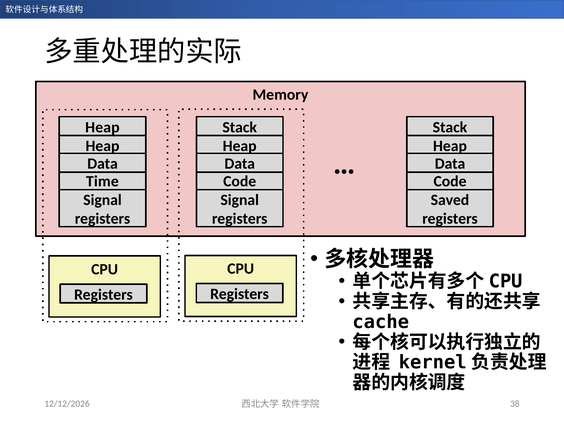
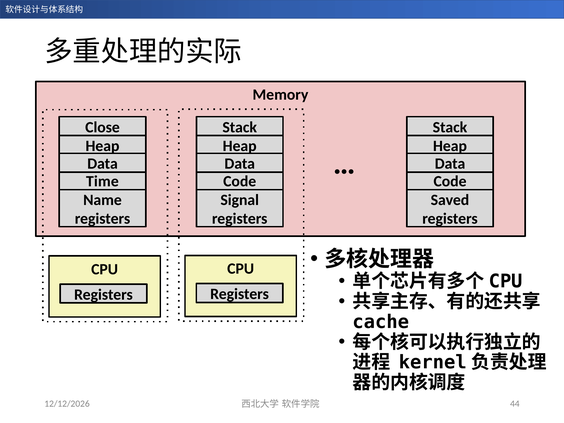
Heap at (102, 127): Heap -> Close
Signal at (102, 200): Signal -> Name
38: 38 -> 44
